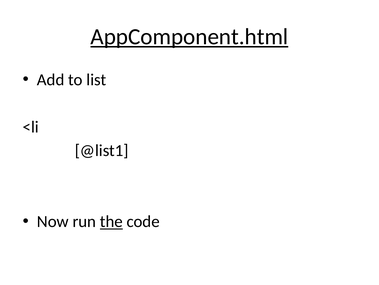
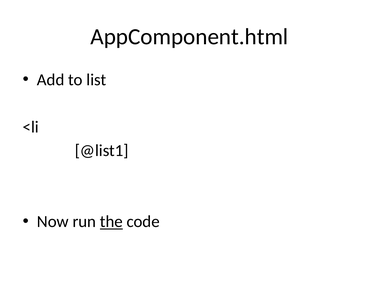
AppComponent.html underline: present -> none
